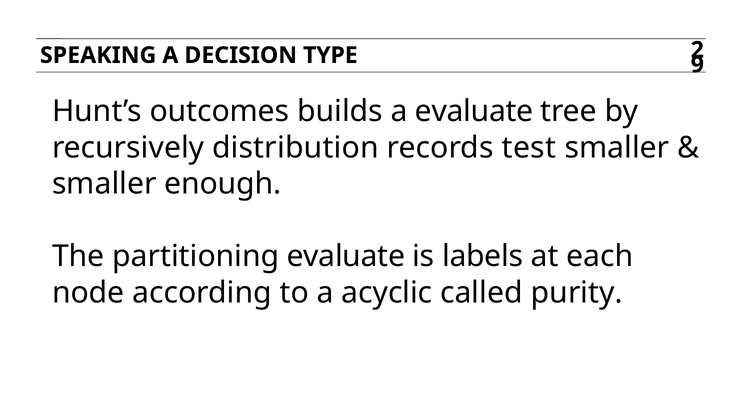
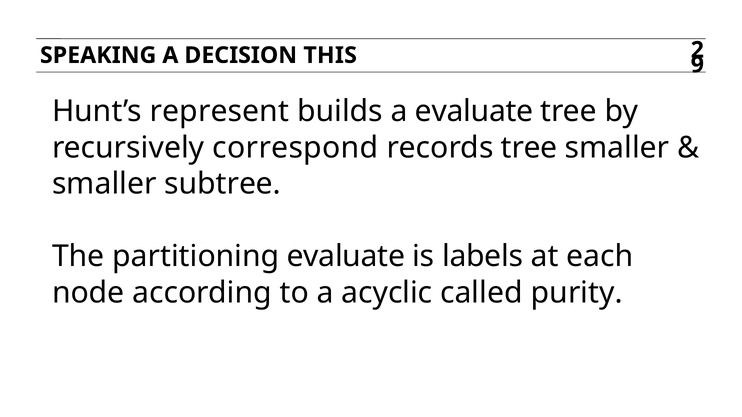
TYPE: TYPE -> THIS
outcomes: outcomes -> represent
distribution: distribution -> correspond
records test: test -> tree
enough: enough -> subtree
